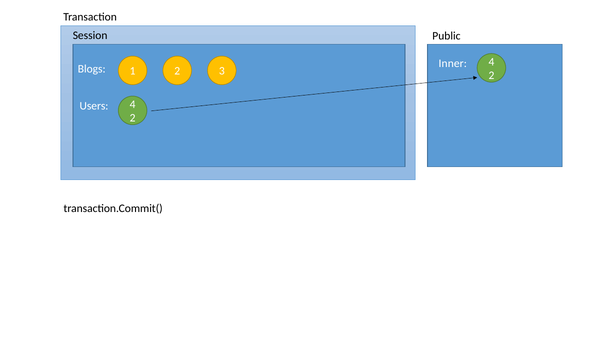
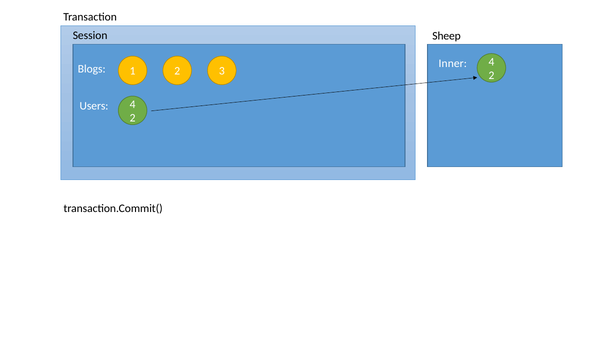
Public: Public -> Sheep
